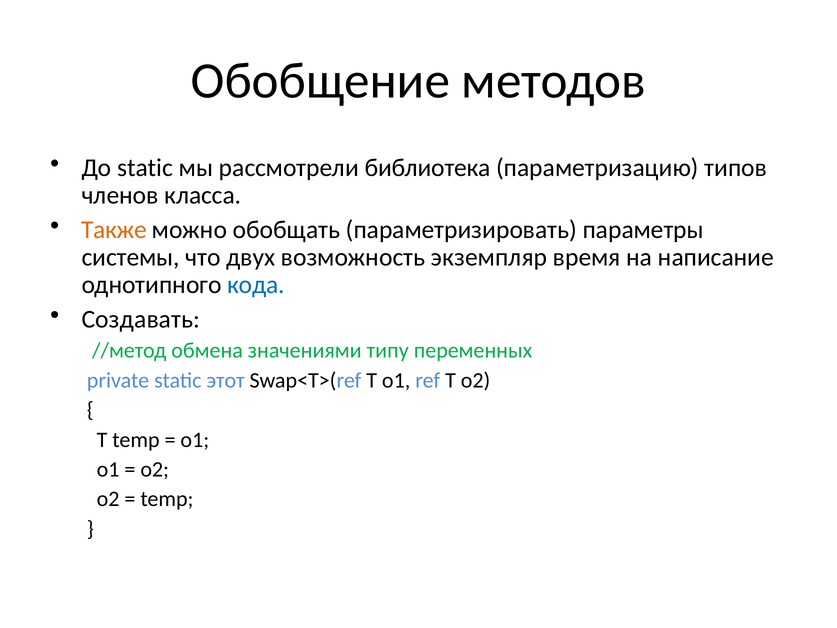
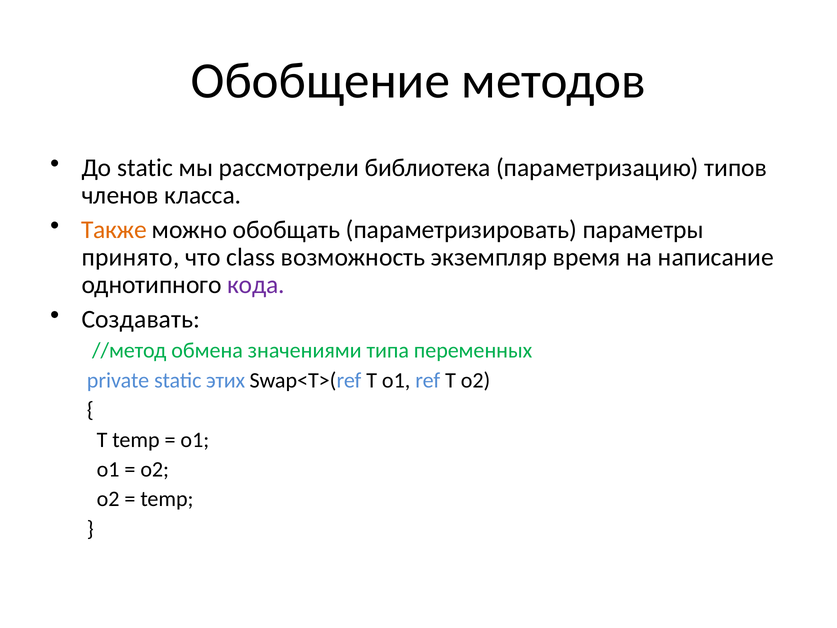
системы: системы -> принято
двух: двух -> class
кода colour: blue -> purple
типу: типу -> типа
этот: этот -> этих
